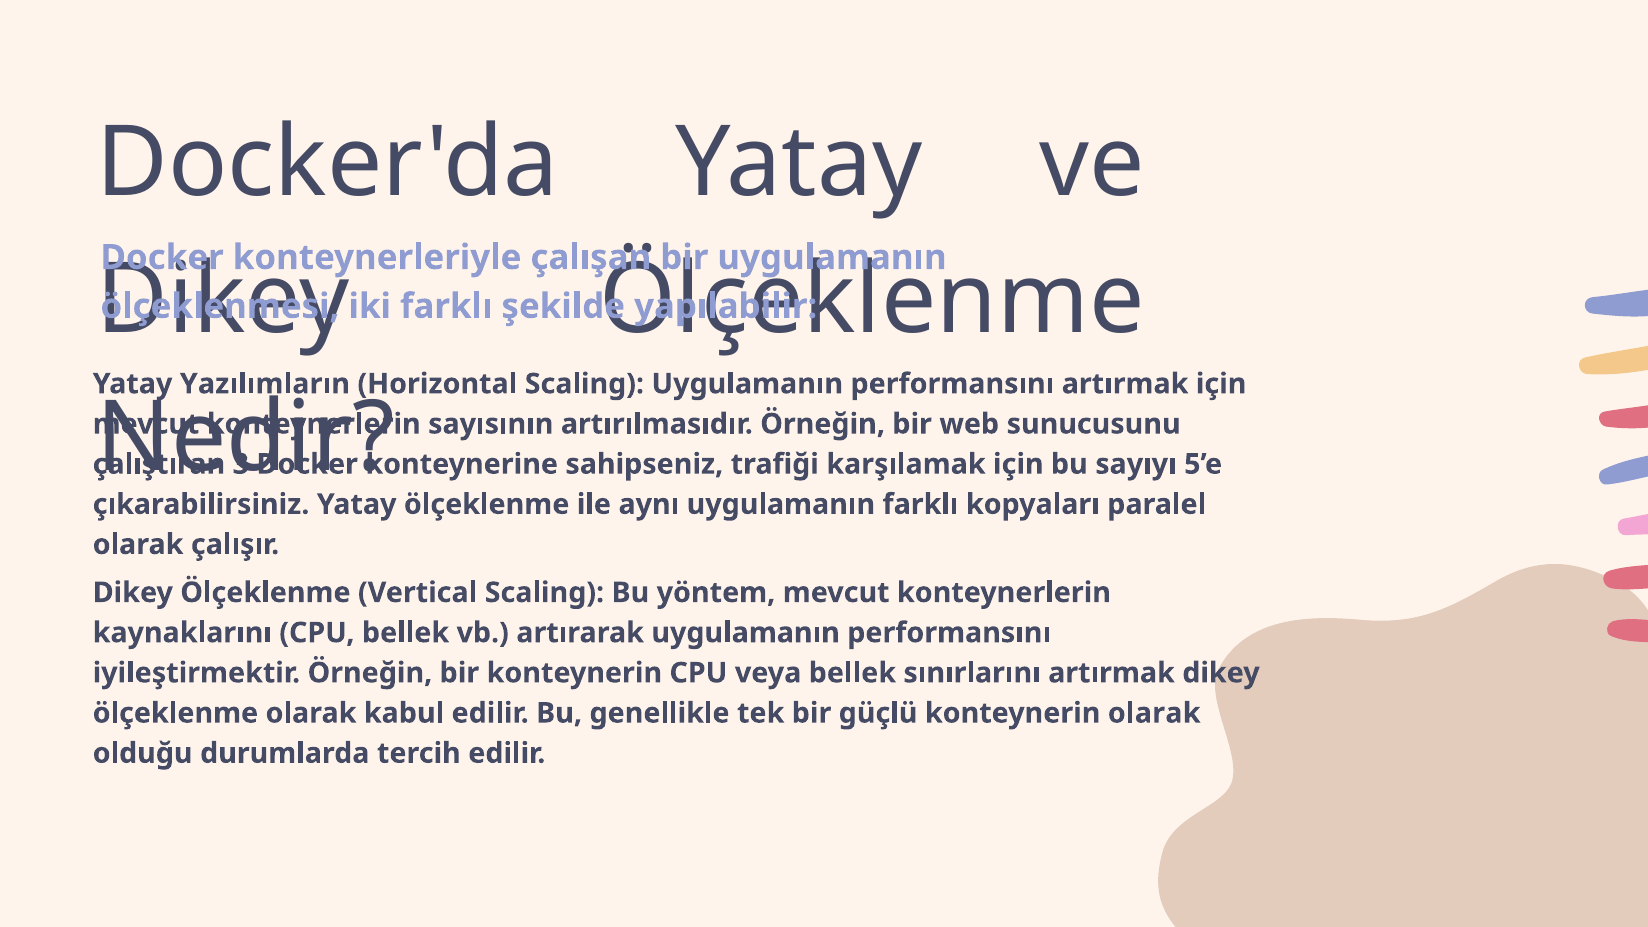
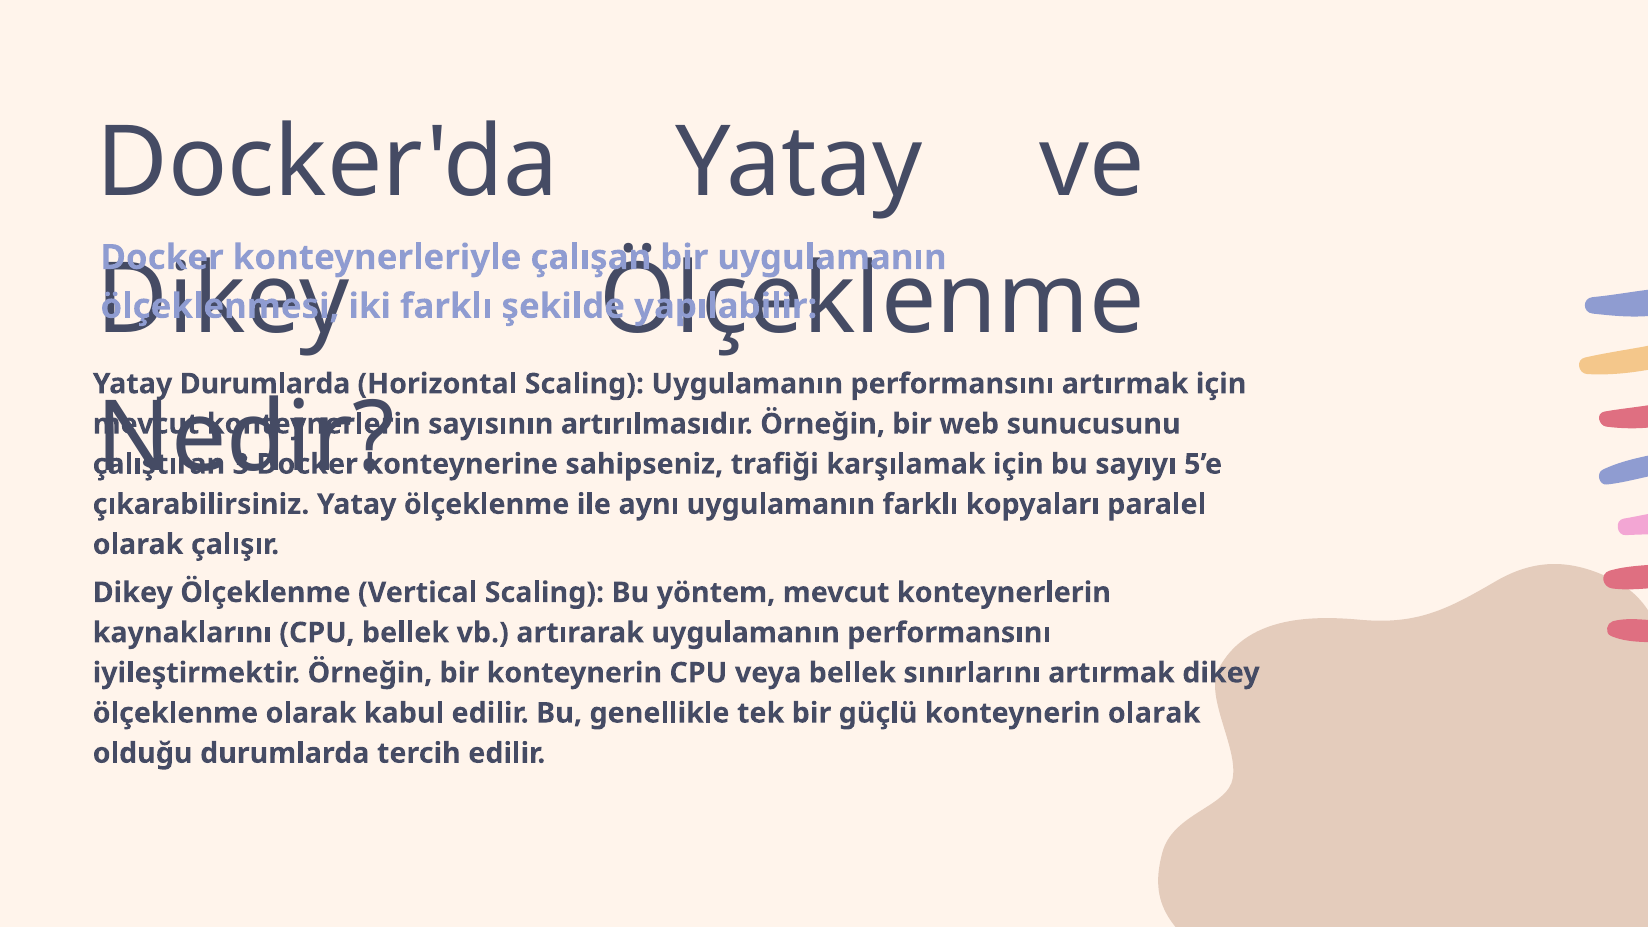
Yatay Yazılımların: Yazılımların -> Durumlarda
